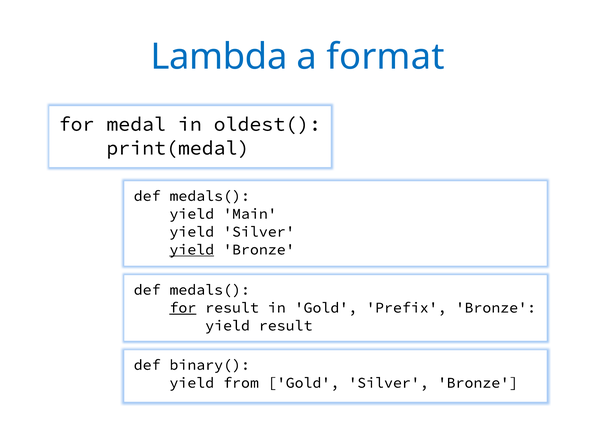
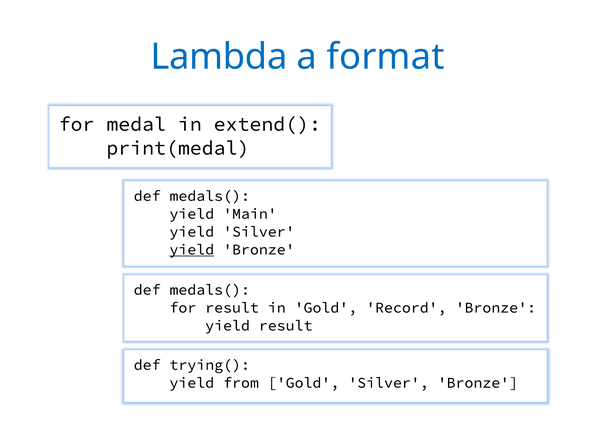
oldest(: oldest( -> extend(
for at (183, 308) underline: present -> none
Prefix: Prefix -> Record
binary(: binary( -> trying(
